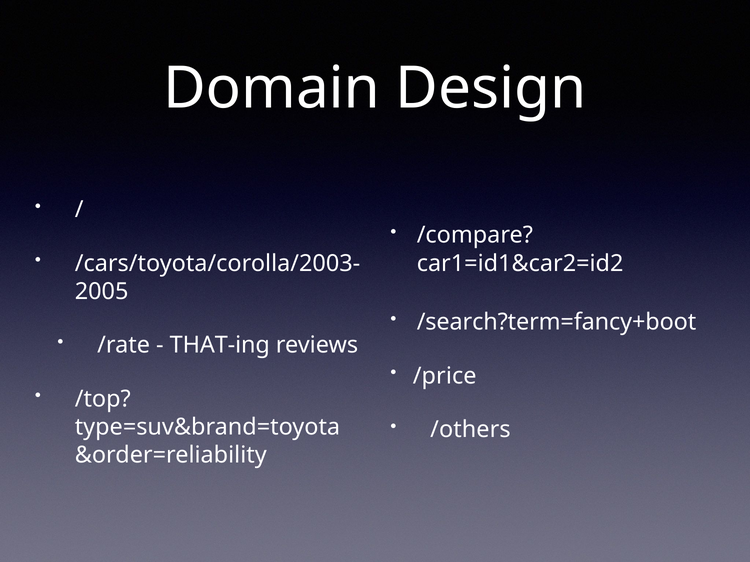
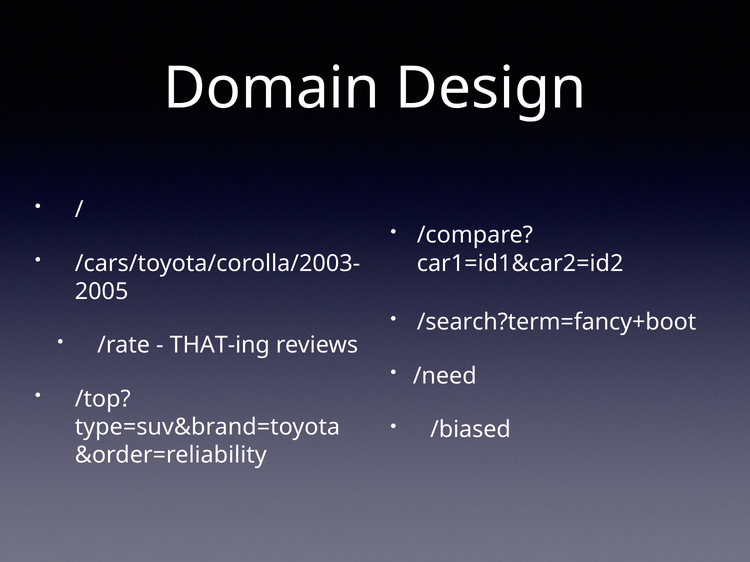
/price: /price -> /need
/others: /others -> /biased
